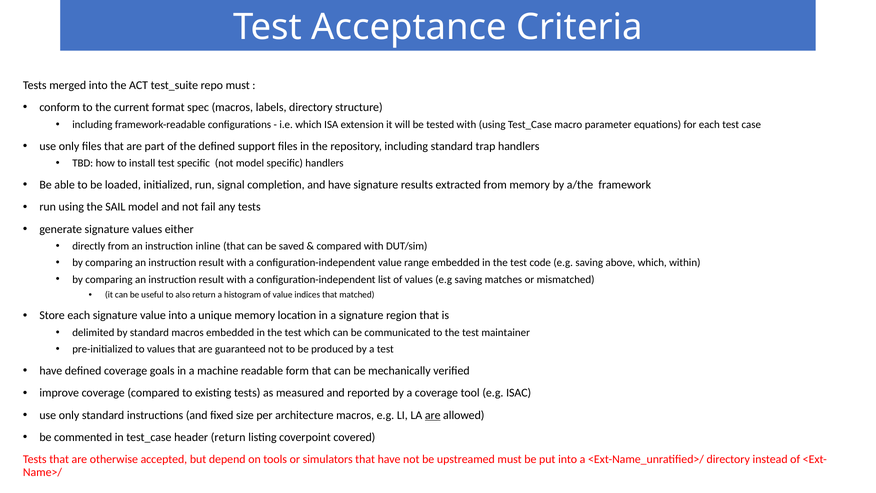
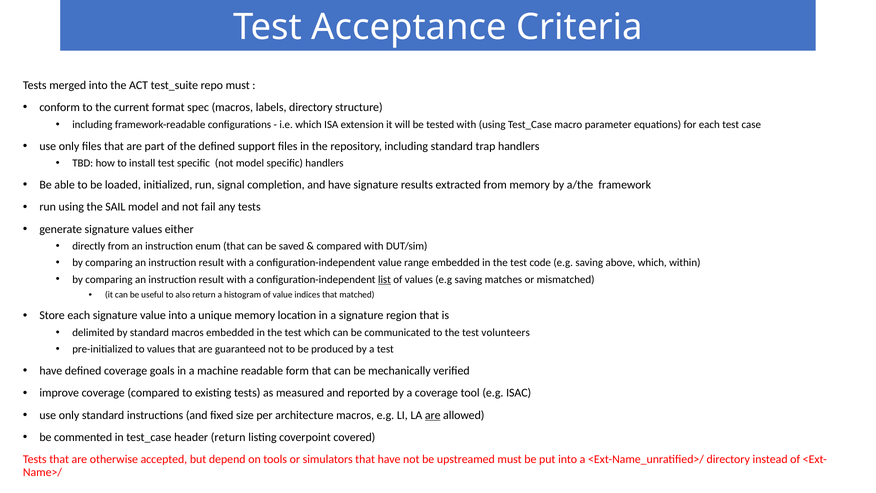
inline: inline -> enum
list underline: none -> present
maintainer: maintainer -> volunteers
